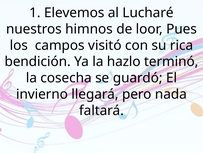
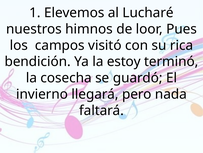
hazlo: hazlo -> estoy
